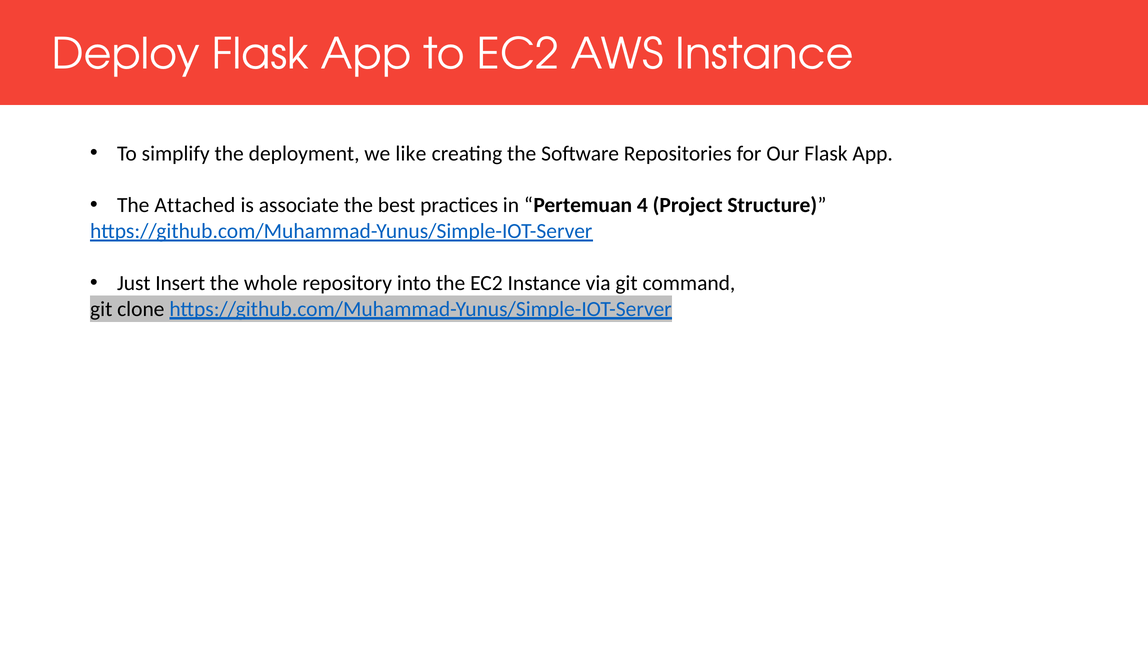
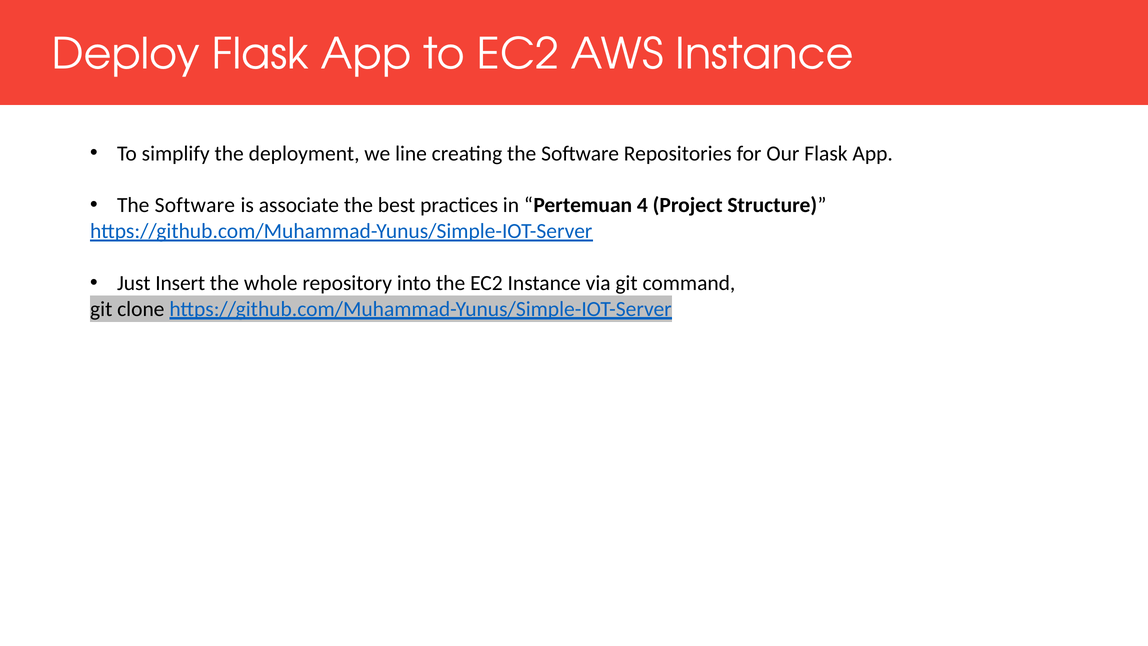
like: like -> line
Attached at (195, 205): Attached -> Software
